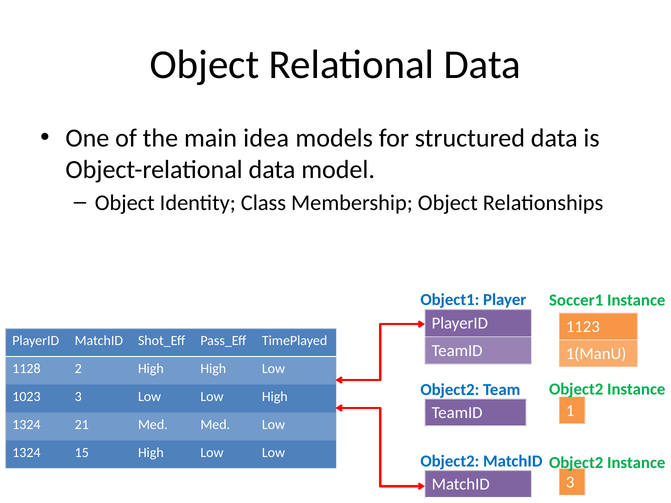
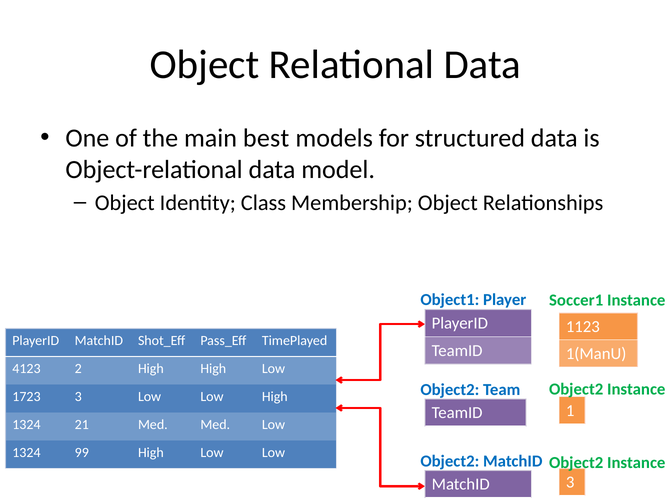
idea: idea -> best
1128: 1128 -> 4123
1023: 1023 -> 1723
15: 15 -> 99
